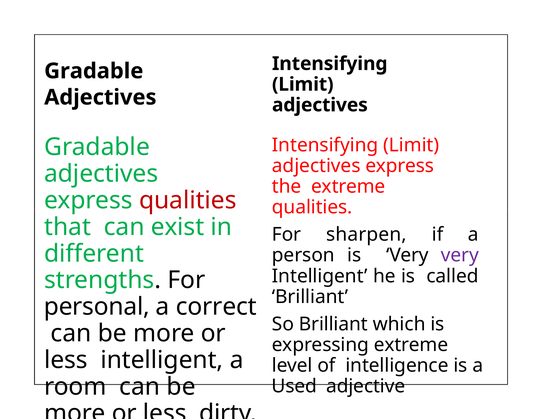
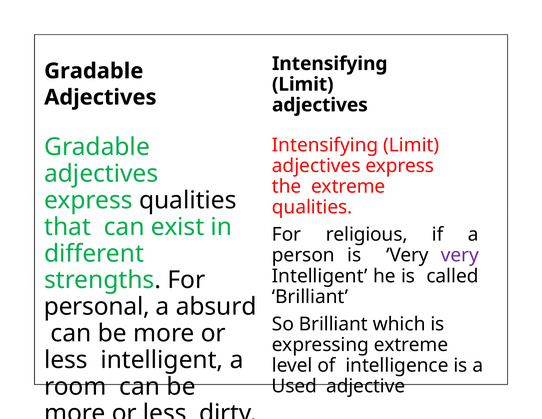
qualities at (188, 200) colour: red -> black
sharpen: sharpen -> religious
correct: correct -> absurd
